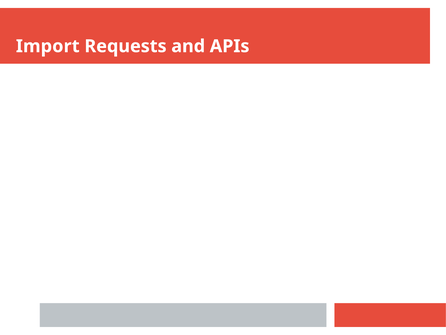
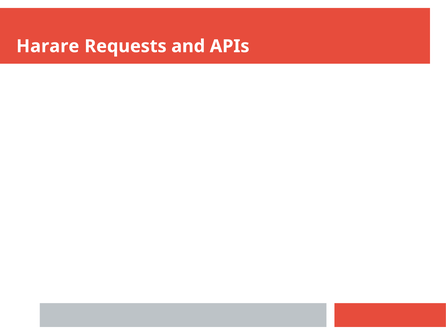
Import: Import -> Harare
